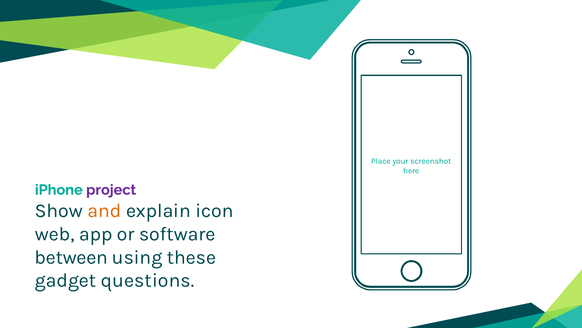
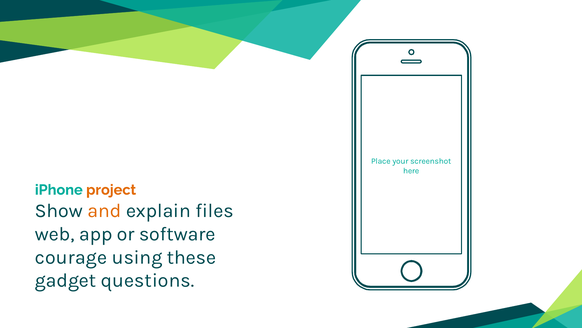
project colour: purple -> orange
icon: icon -> files
between: between -> courage
